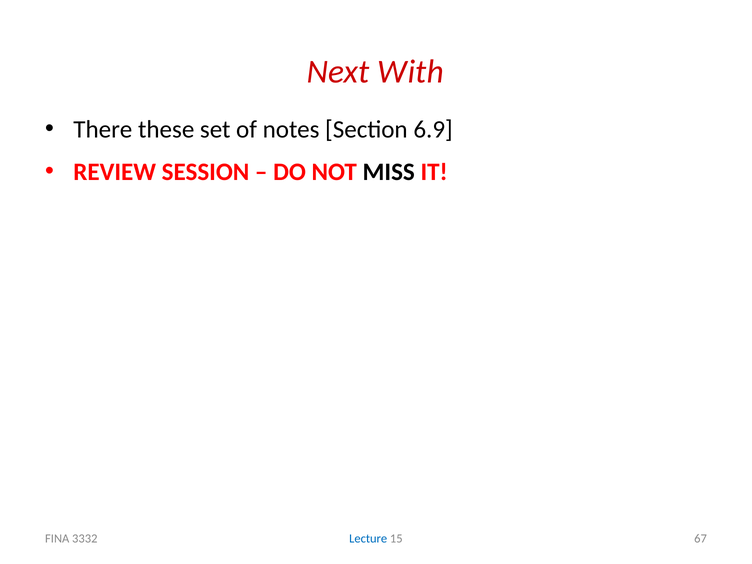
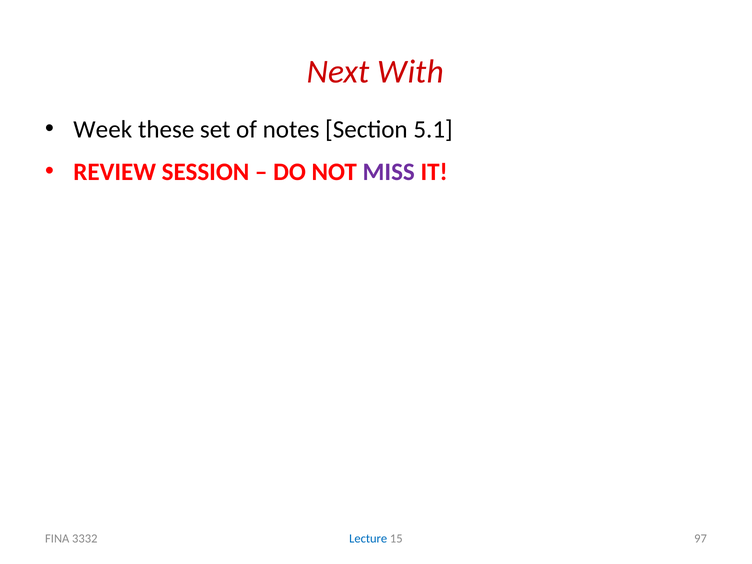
There: There -> Week
6.9: 6.9 -> 5.1
MISS colour: black -> purple
67: 67 -> 97
